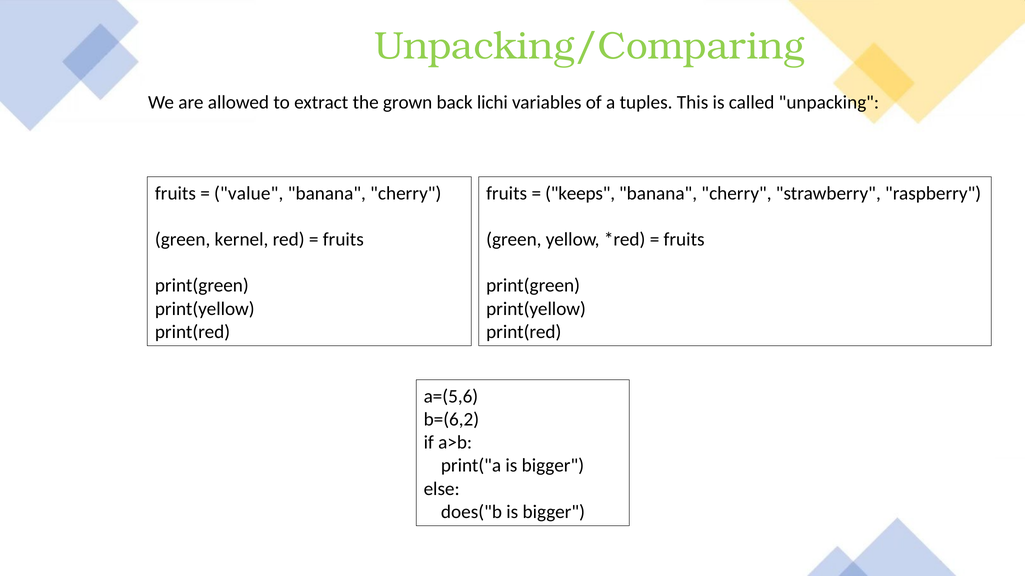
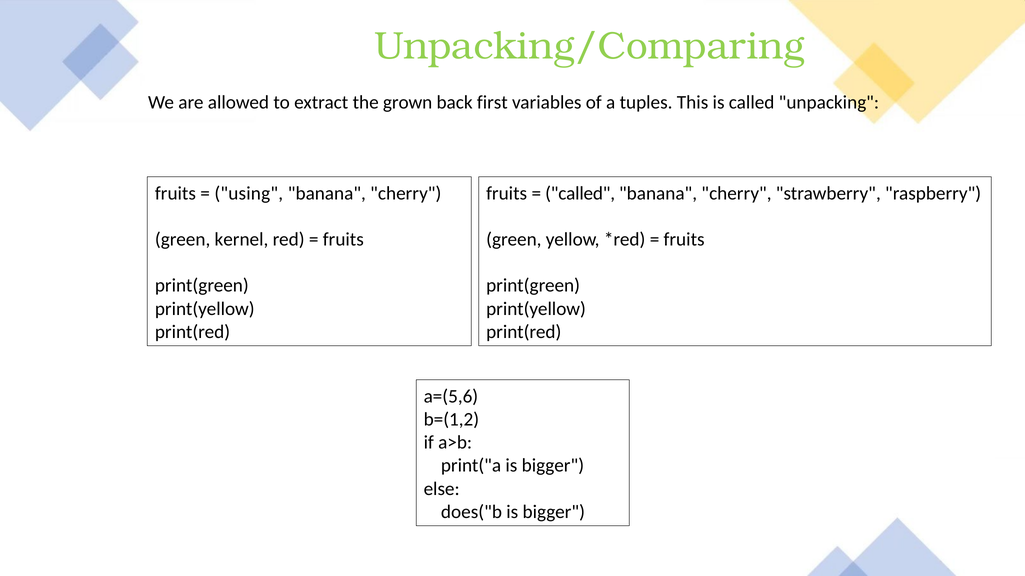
lichi: lichi -> first
value: value -> using
keeps at (580, 194): keeps -> called
b=(6,2: b=(6,2 -> b=(1,2
